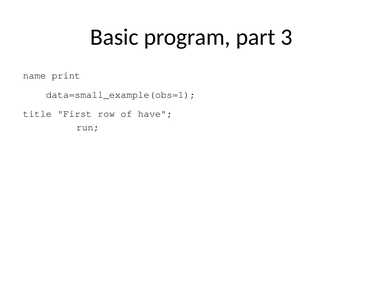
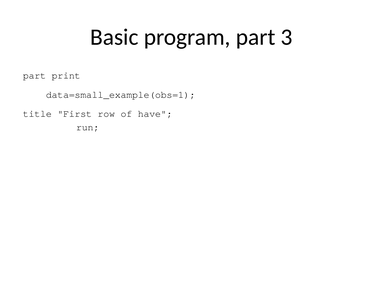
name at (34, 75): name -> part
